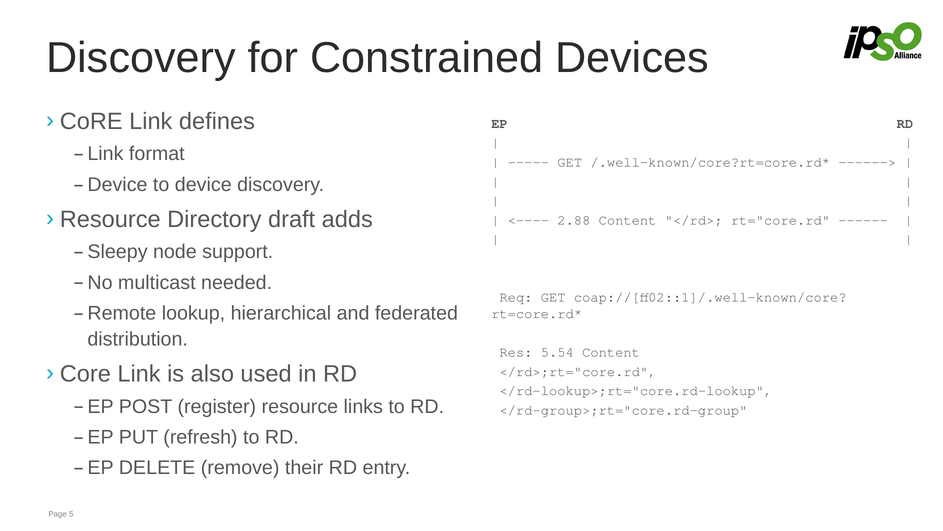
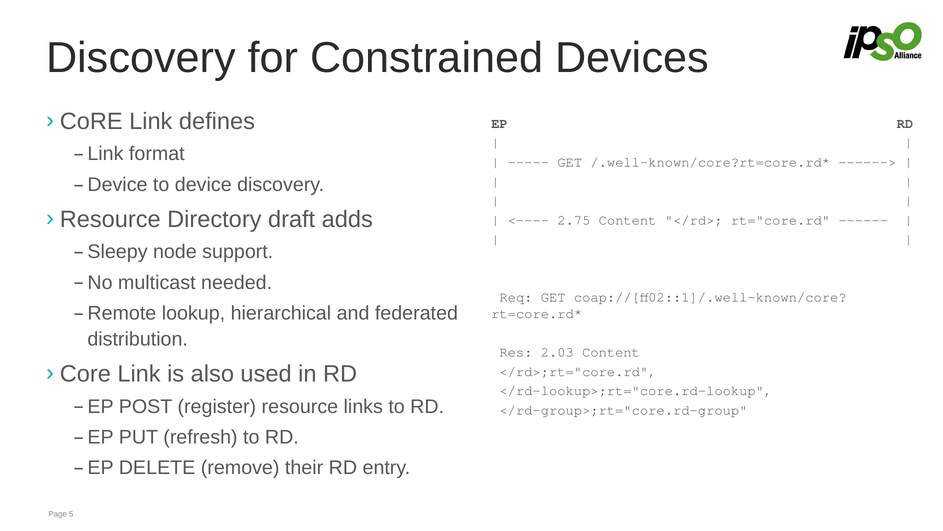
2.88: 2.88 -> 2.75
5.54: 5.54 -> 2.03
